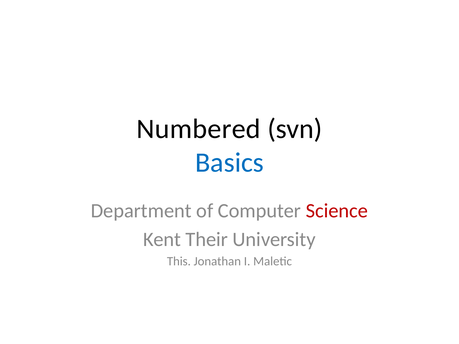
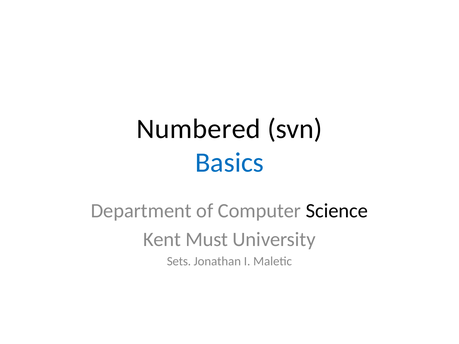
Science colour: red -> black
Their: Their -> Must
This: This -> Sets
